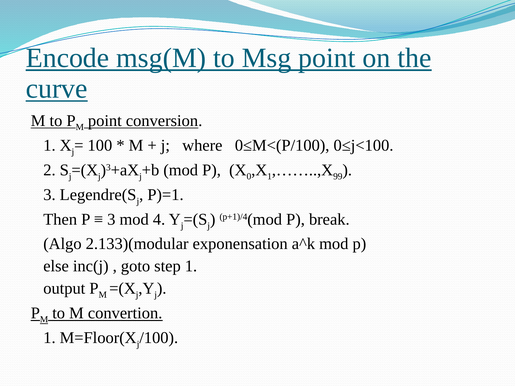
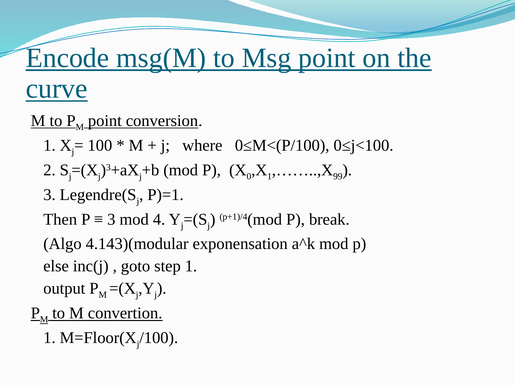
2.133)(modular: 2.133)(modular -> 4.143)(modular
